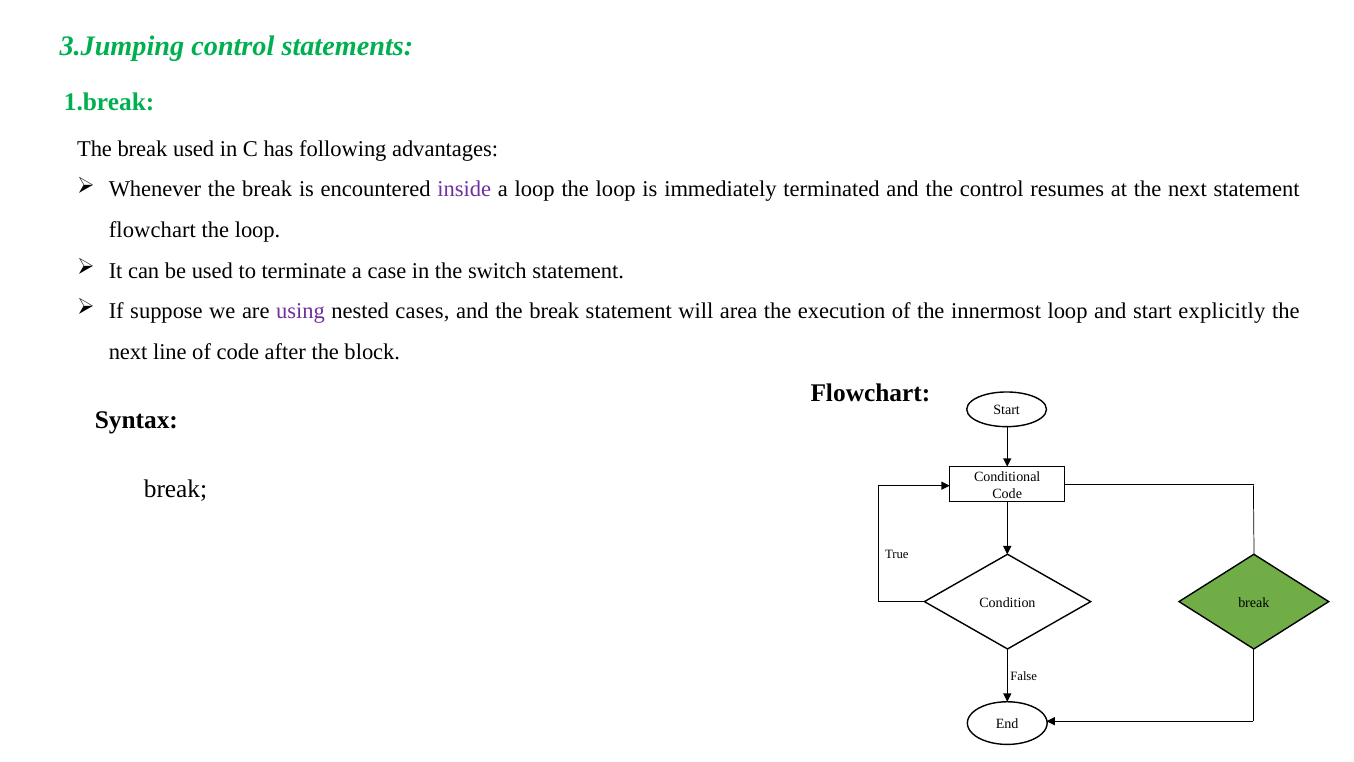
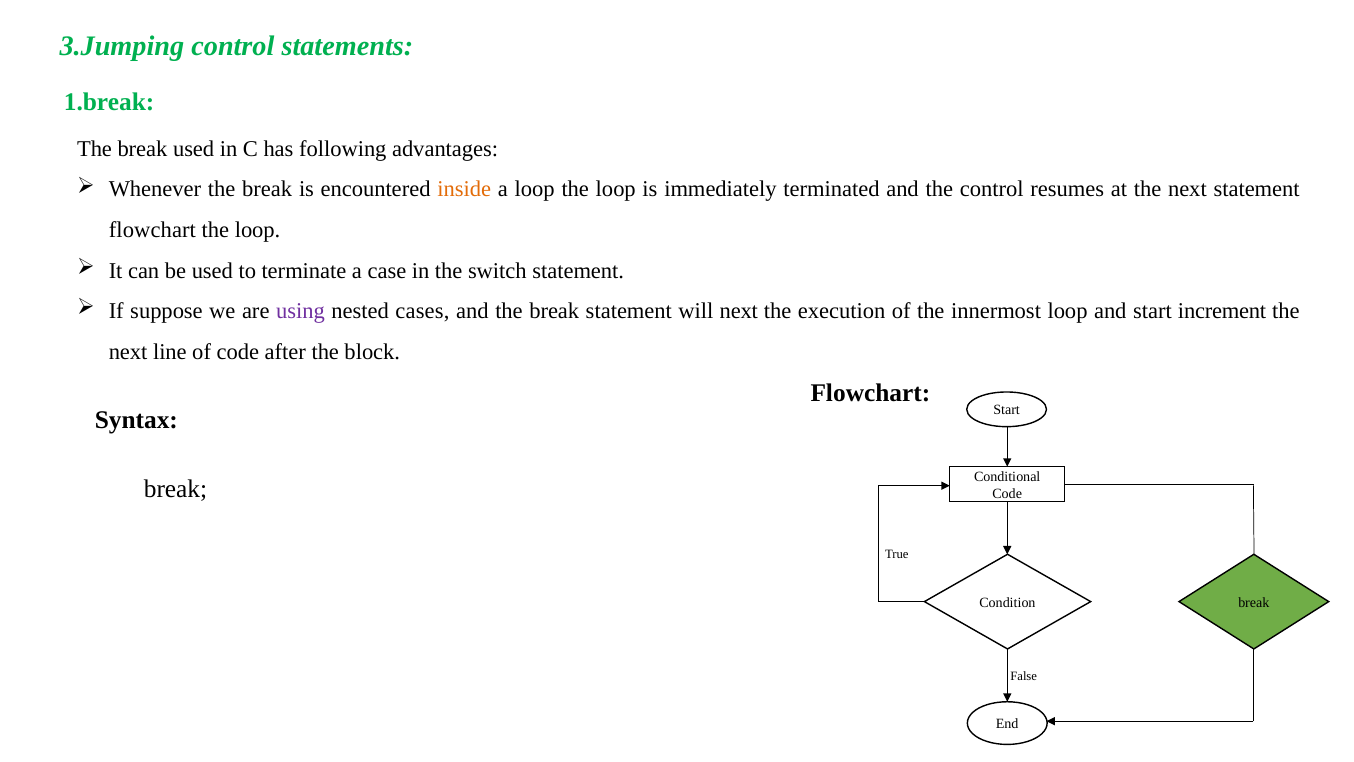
inside colour: purple -> orange
will area: area -> next
explicitly: explicitly -> increment
